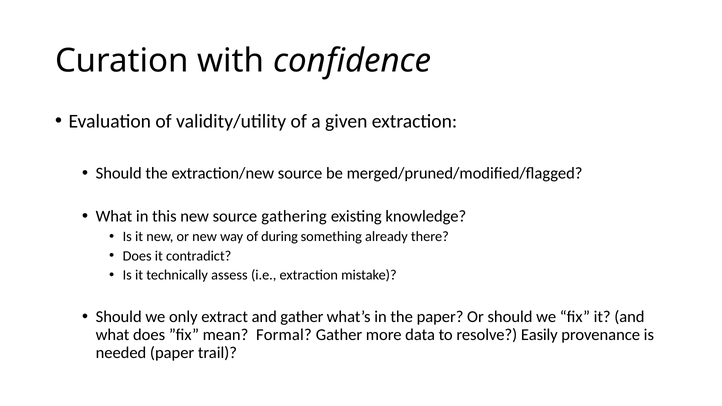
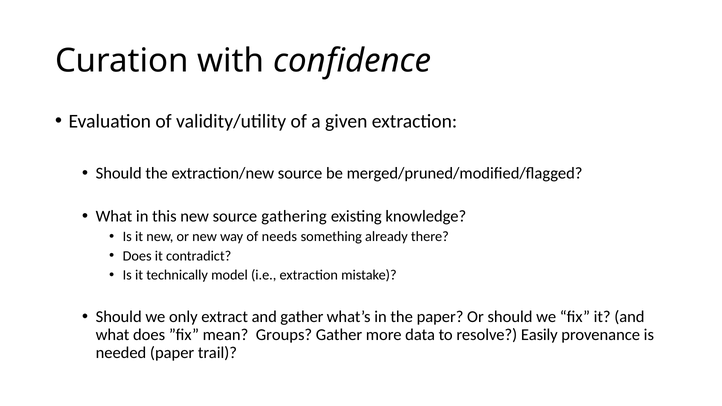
during: during -> needs
assess: assess -> model
Formal: Formal -> Groups
